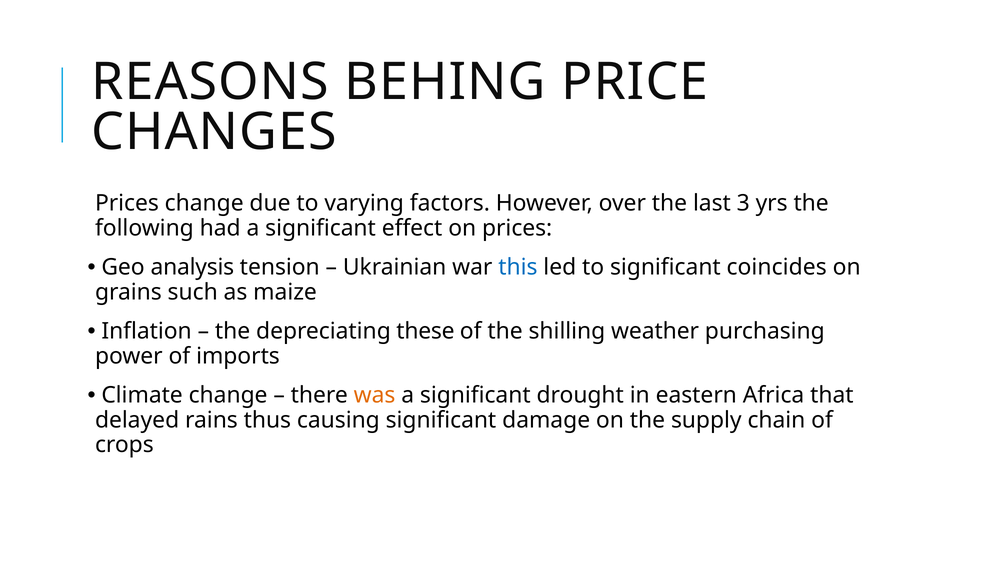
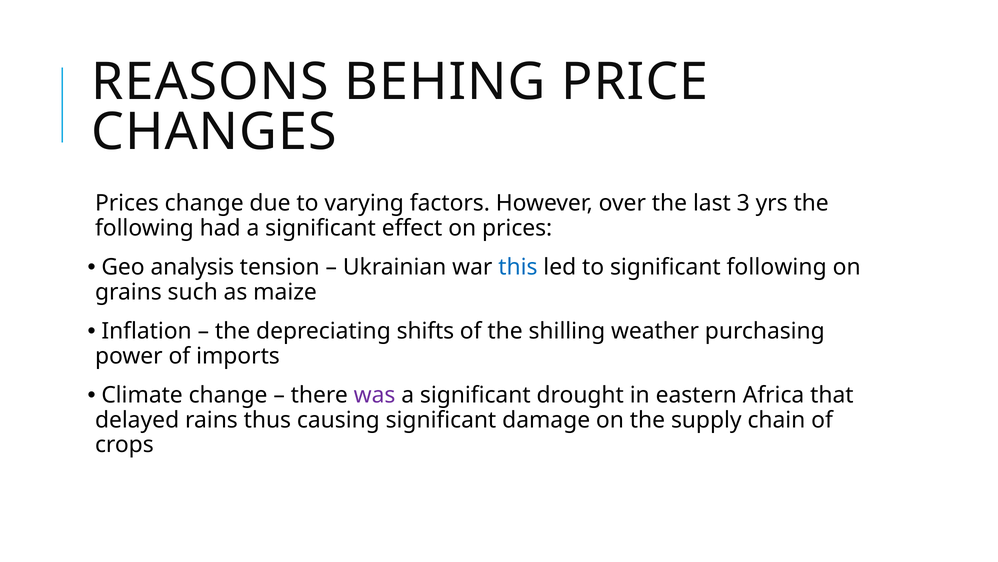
significant coincides: coincides -> following
these: these -> shifts
was colour: orange -> purple
